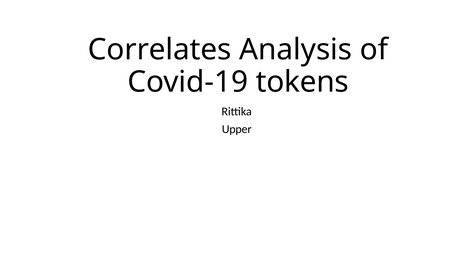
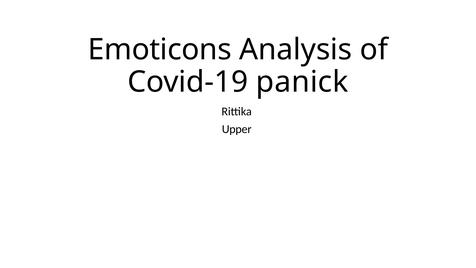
Correlates: Correlates -> Emoticons
tokens: tokens -> panick
